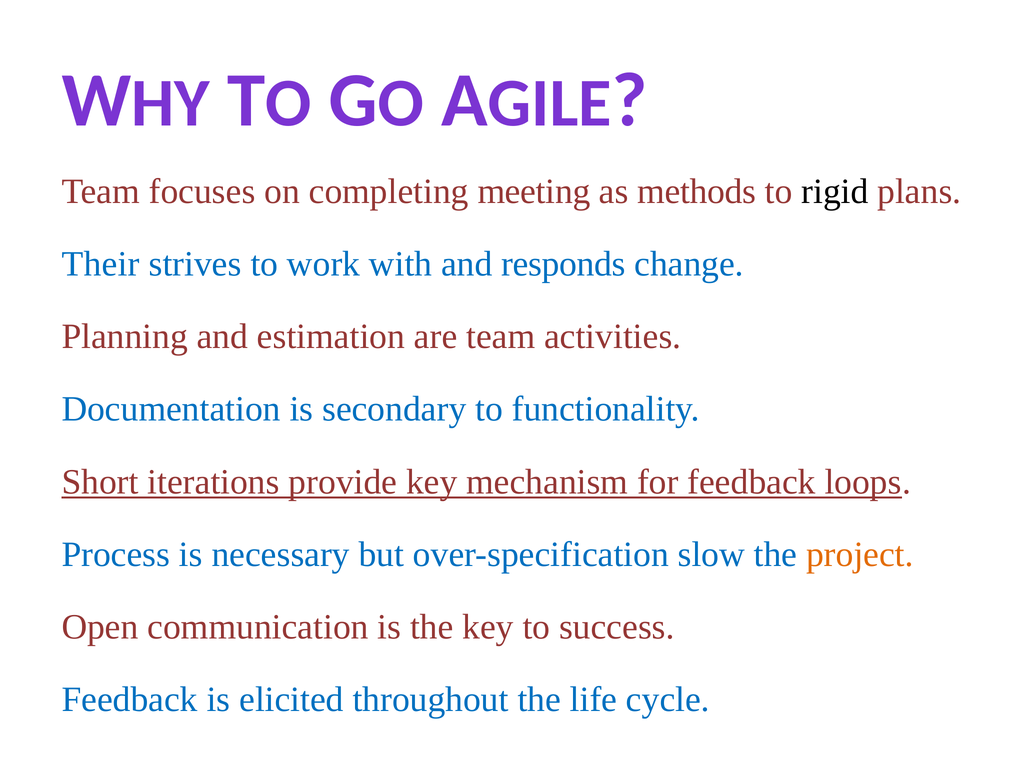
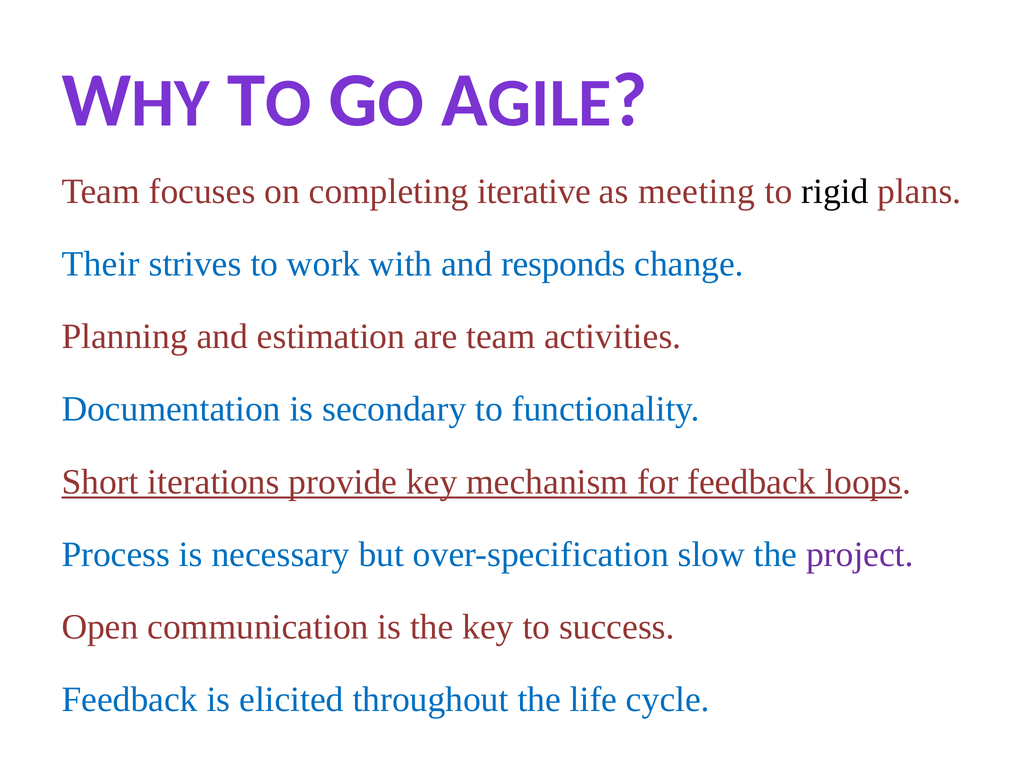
meeting: meeting -> iterative
methods: methods -> meeting
project colour: orange -> purple
